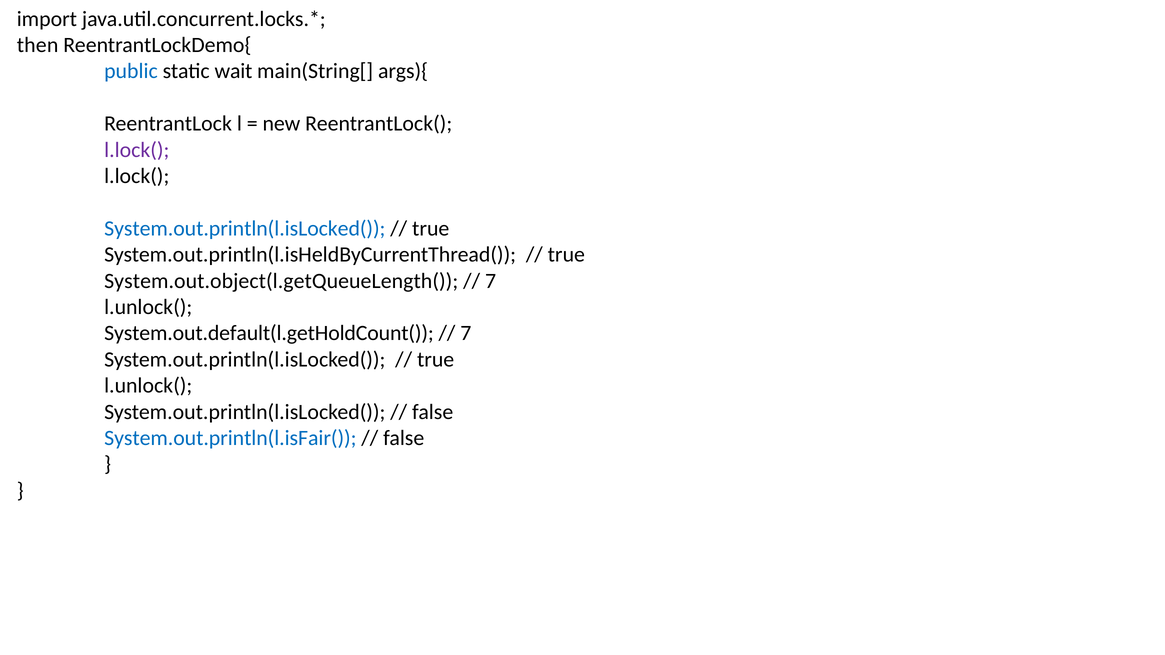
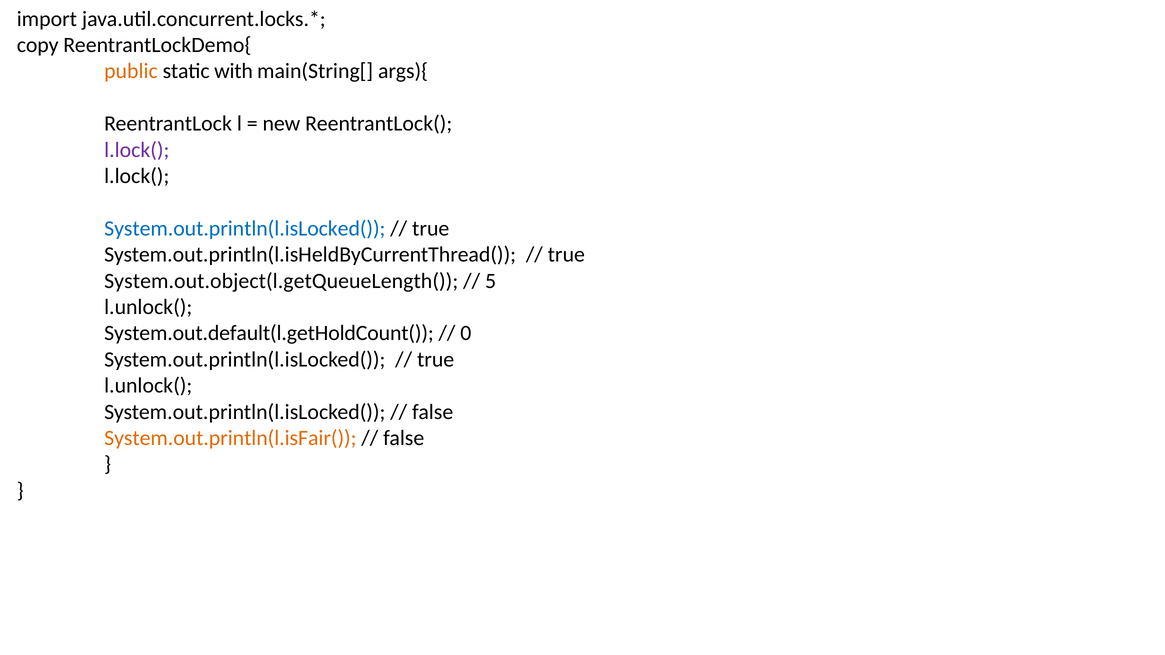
then: then -> copy
public colour: blue -> orange
wait: wait -> with
7 at (491, 281): 7 -> 5
7 at (466, 333): 7 -> 0
System.out.println(l.isFair( colour: blue -> orange
